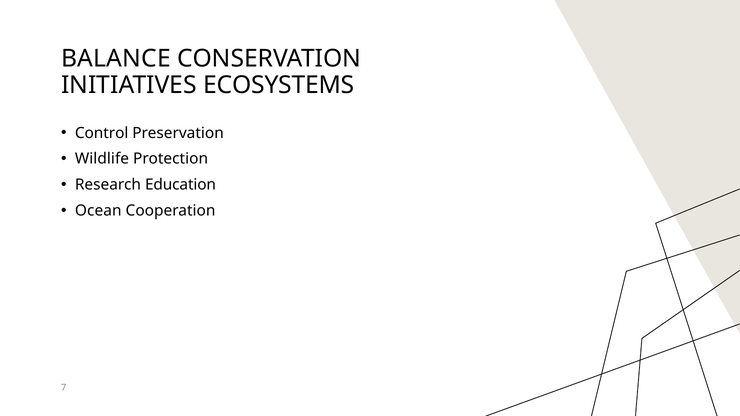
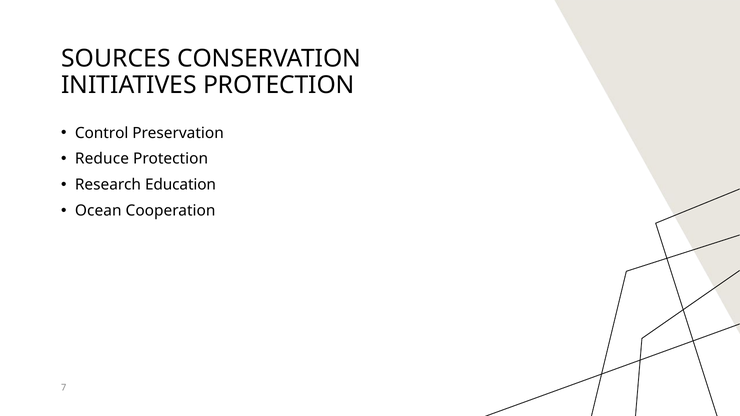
BALANCE: BALANCE -> SOURCES
INITIATIVES ECOSYSTEMS: ECOSYSTEMS -> PROTECTION
Wildlife: Wildlife -> Reduce
